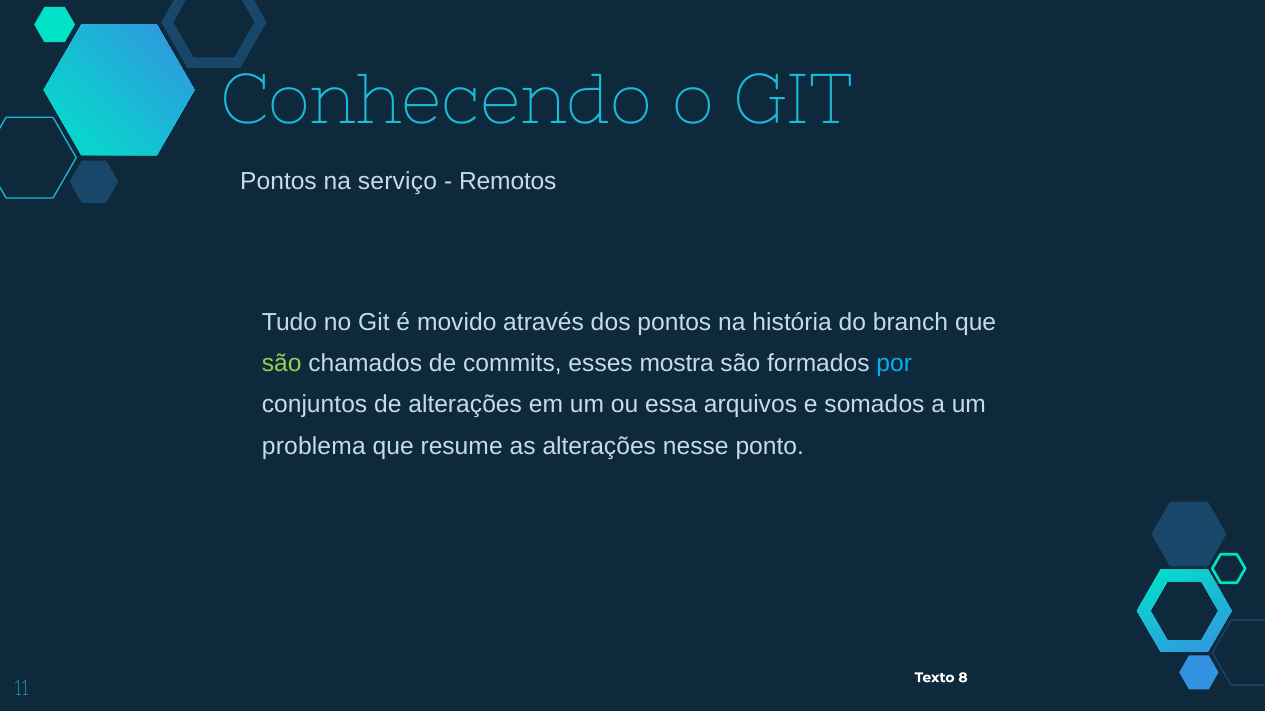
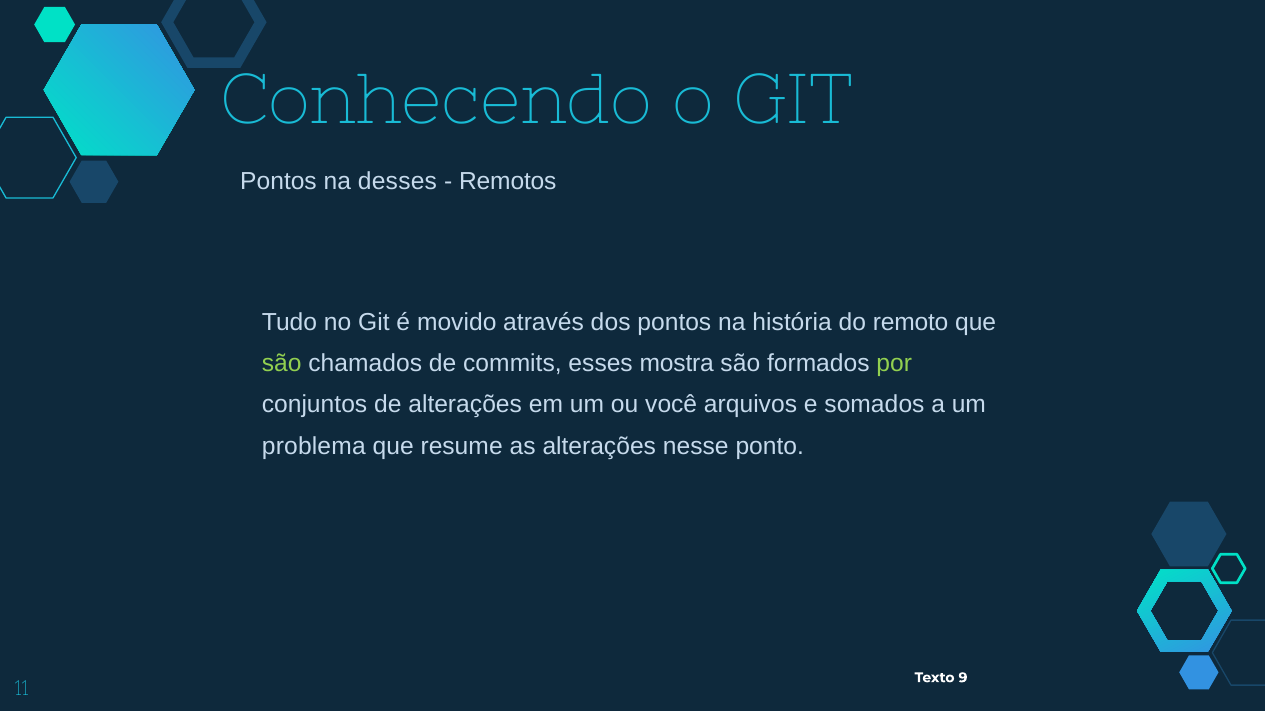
serviço: serviço -> desses
branch: branch -> remoto
por colour: light blue -> light green
essa: essa -> você
8: 8 -> 9
